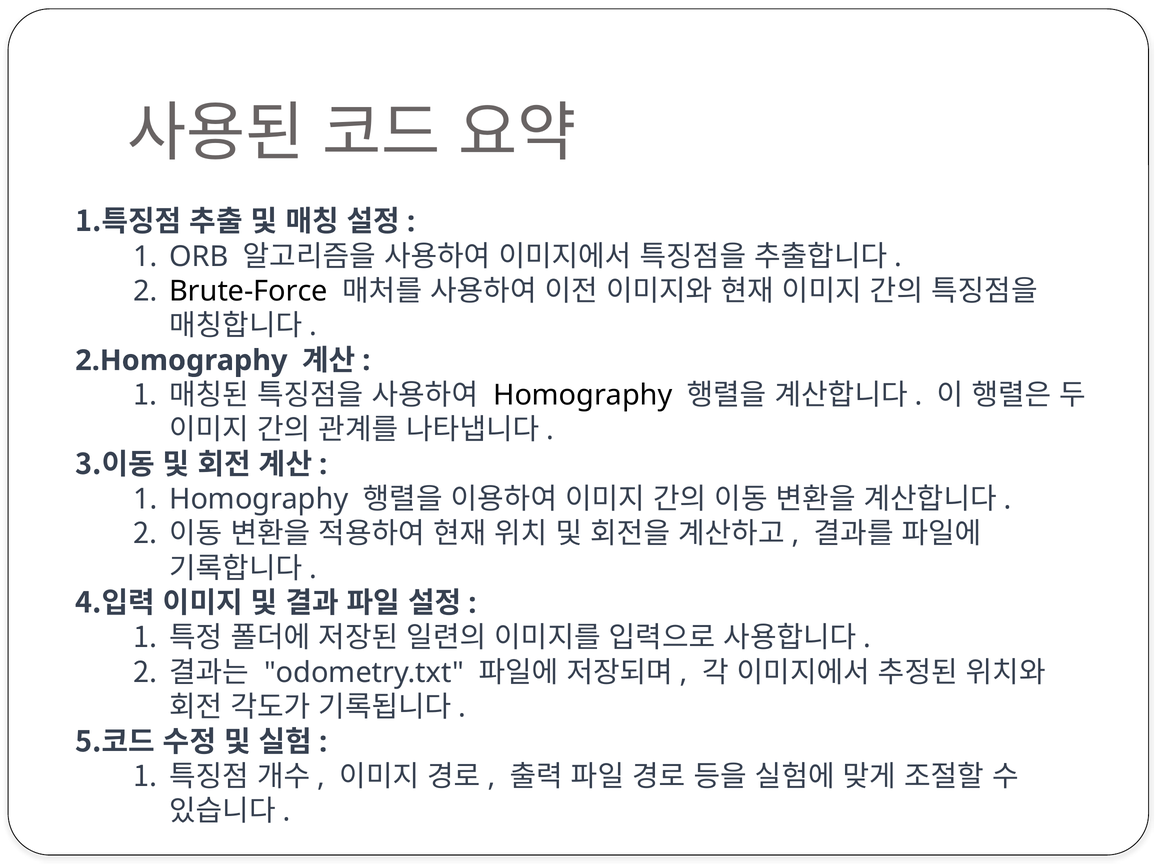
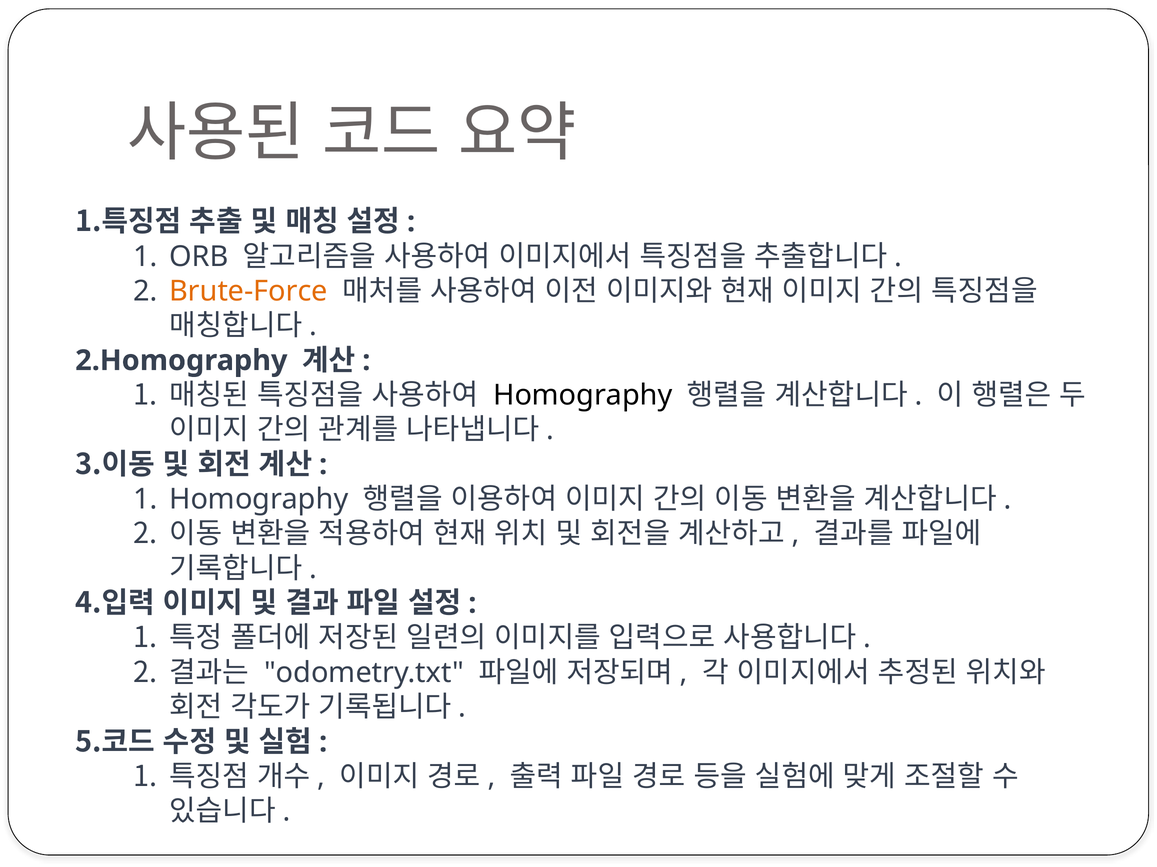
Brute-Force colour: black -> orange
